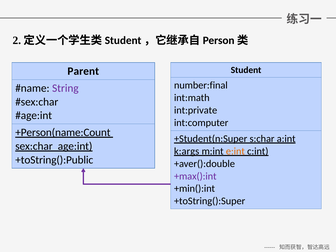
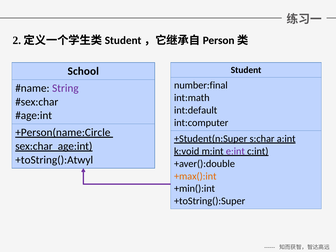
Parent: Parent -> School
int:private: int:private -> int:default
+Person(name:Count: +Person(name:Count -> +Person(name:Circle
k:args: k:args -> k:void
e:int colour: orange -> purple
+toString():Public: +toString():Public -> +toString():Atwyl
+max():int colour: purple -> orange
